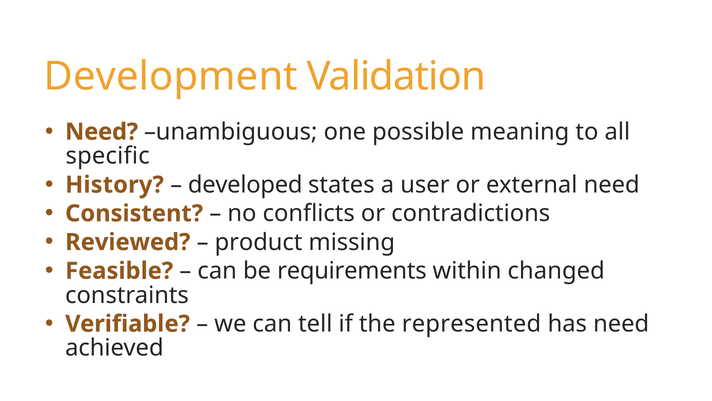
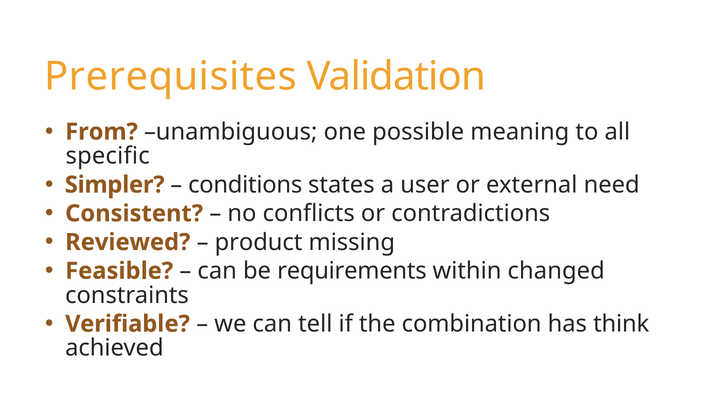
Development: Development -> Prerequisites
Need at (102, 132): Need -> From
History: History -> Simpler
developed: developed -> conditions
represented: represented -> combination
has need: need -> think
